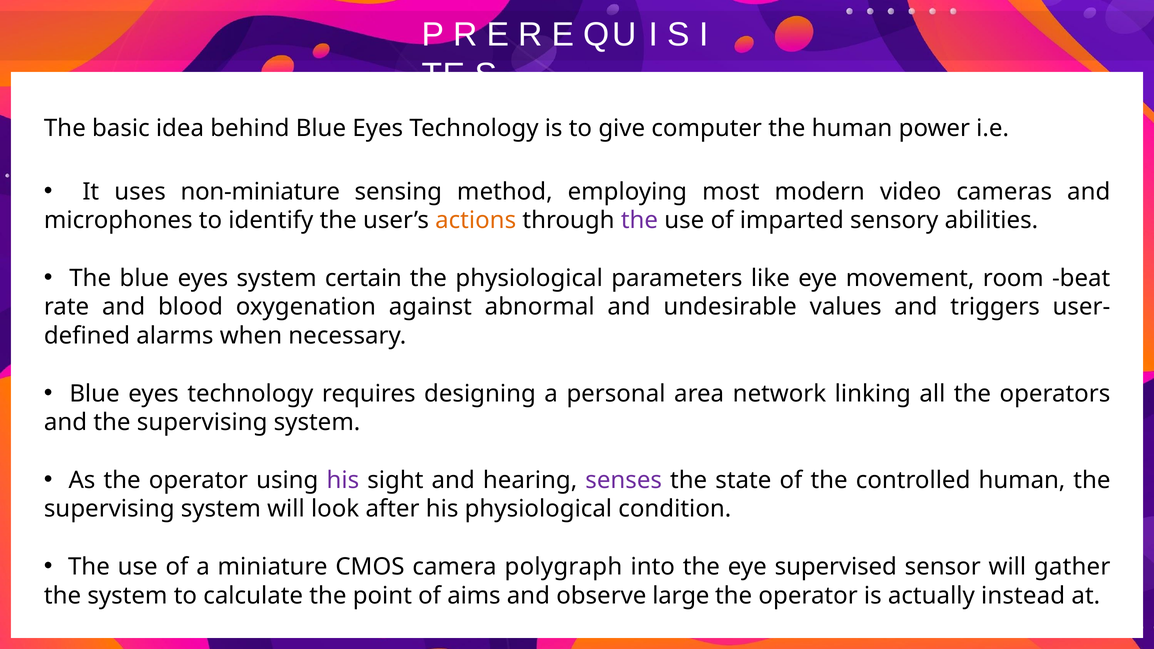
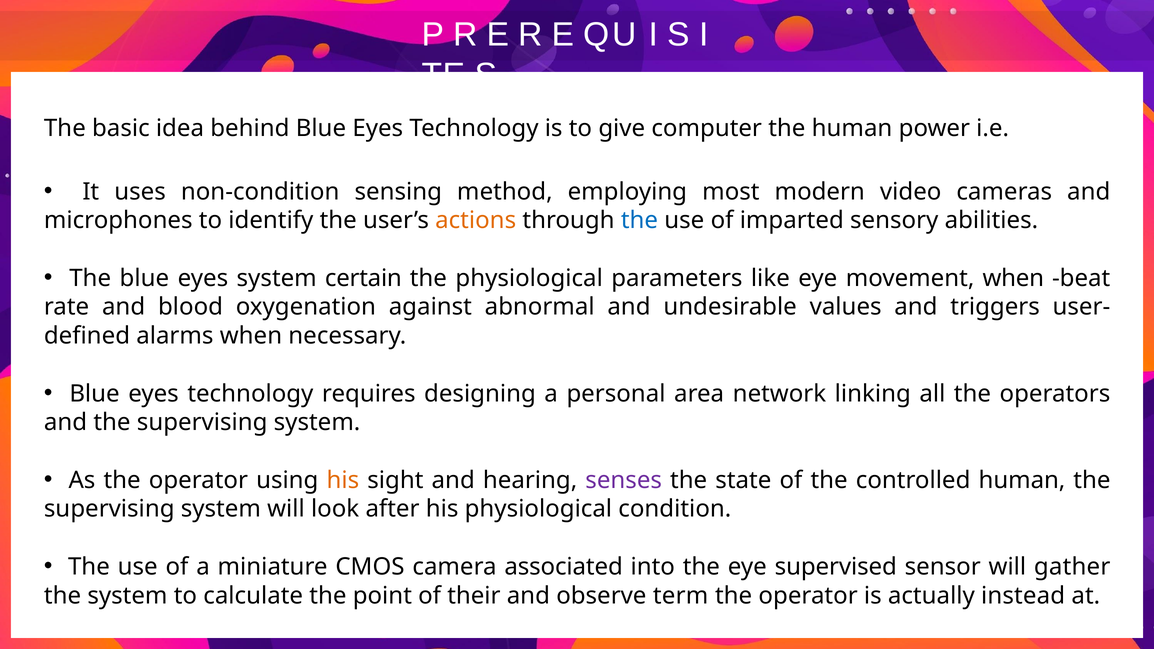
non-miniature: non-miniature -> non-condition
the at (639, 220) colour: purple -> blue
movement room: room -> when
his at (343, 480) colour: purple -> orange
polygraph: polygraph -> associated
aims: aims -> their
large: large -> term
